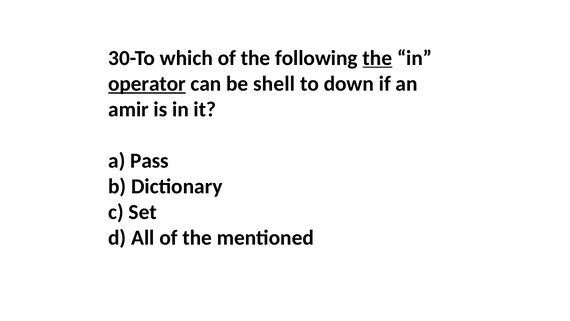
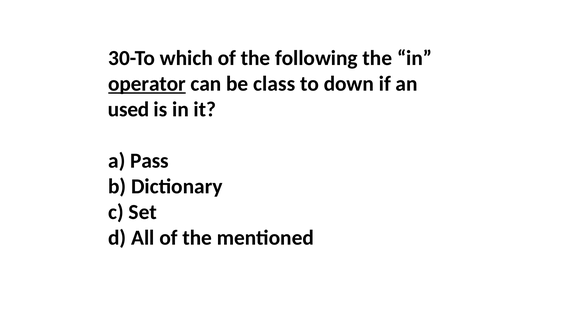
the at (377, 58) underline: present -> none
shell: shell -> class
amir: amir -> used
